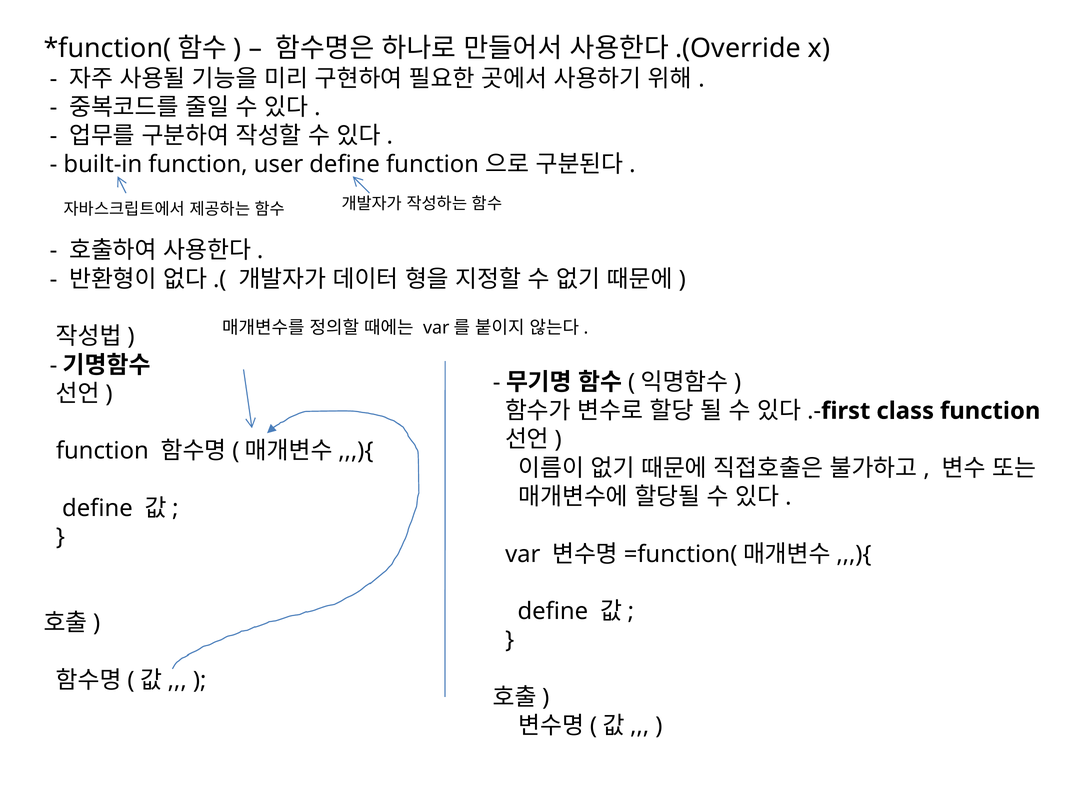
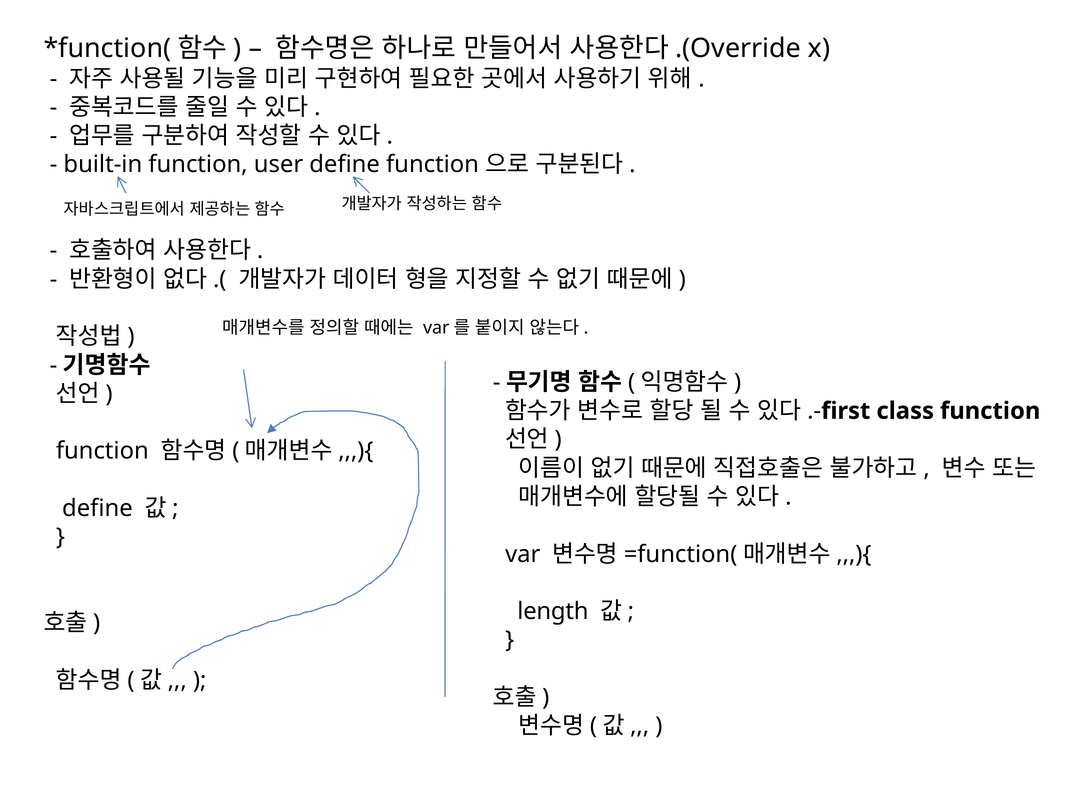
define at (553, 612): define -> length
